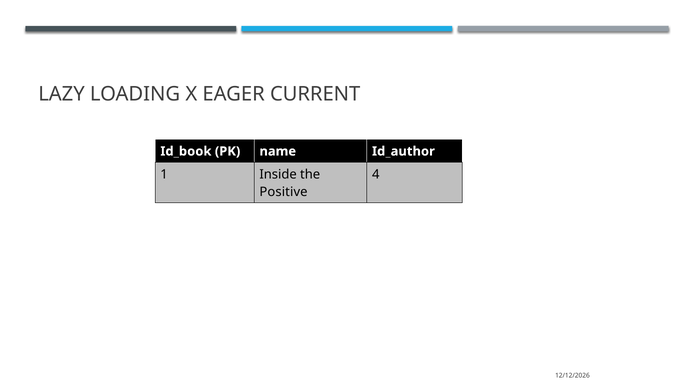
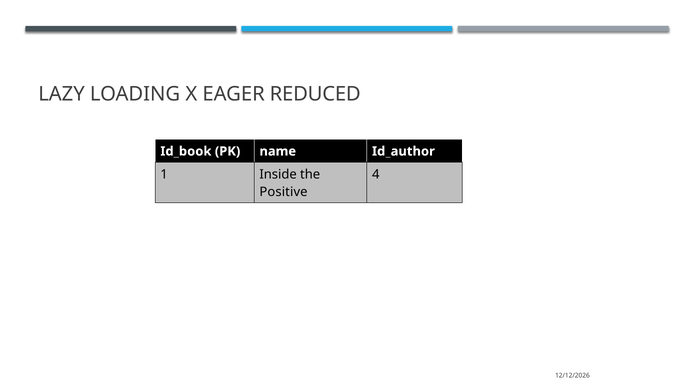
CURRENT: CURRENT -> REDUCED
